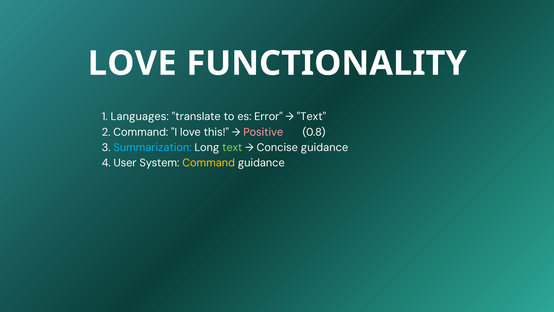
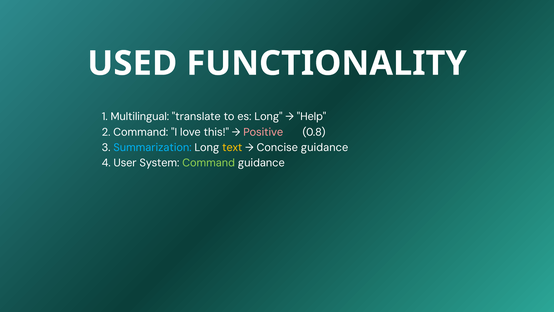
LOVE at (132, 63): LOVE -> USED
Languages: Languages -> Multilingual
es Error: Error -> Long
Text at (311, 117): Text -> Help
text at (232, 147) colour: light green -> yellow
Command at (209, 163) colour: yellow -> light green
